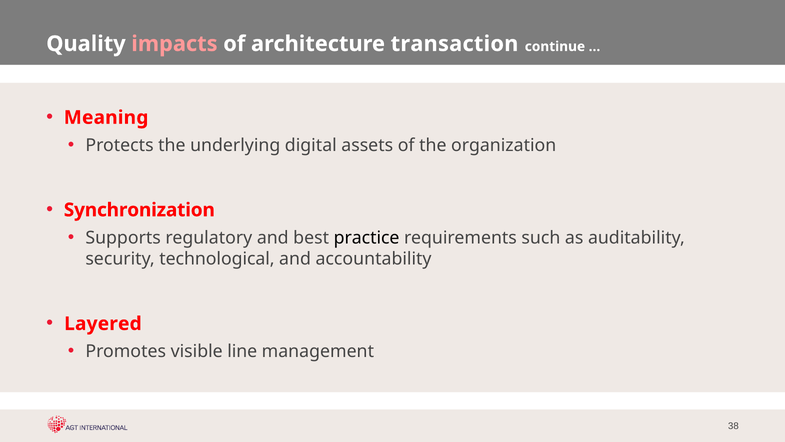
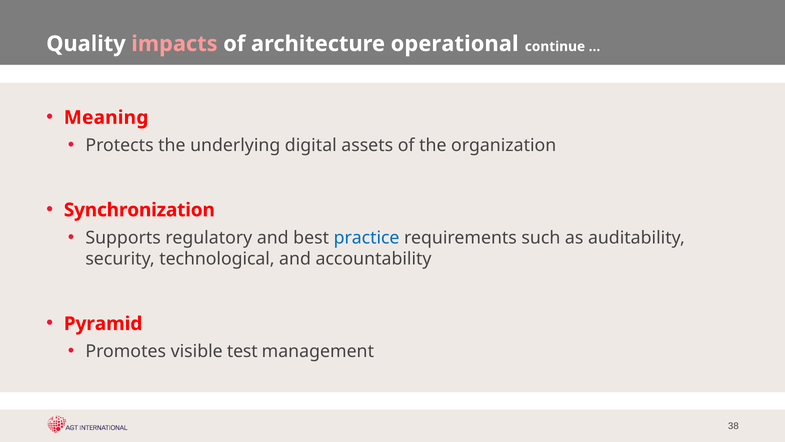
transaction: transaction -> operational
practice colour: black -> blue
Layered: Layered -> Pyramid
line: line -> test
